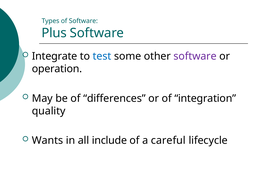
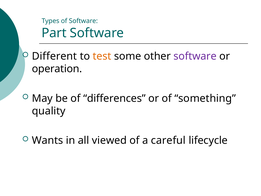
Plus: Plus -> Part
Integrate: Integrate -> Different
test colour: blue -> orange
integration: integration -> something
include: include -> viewed
